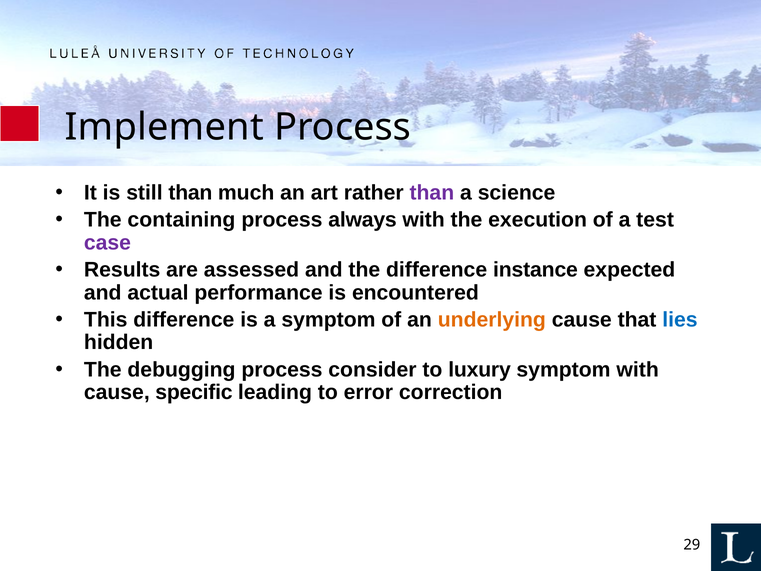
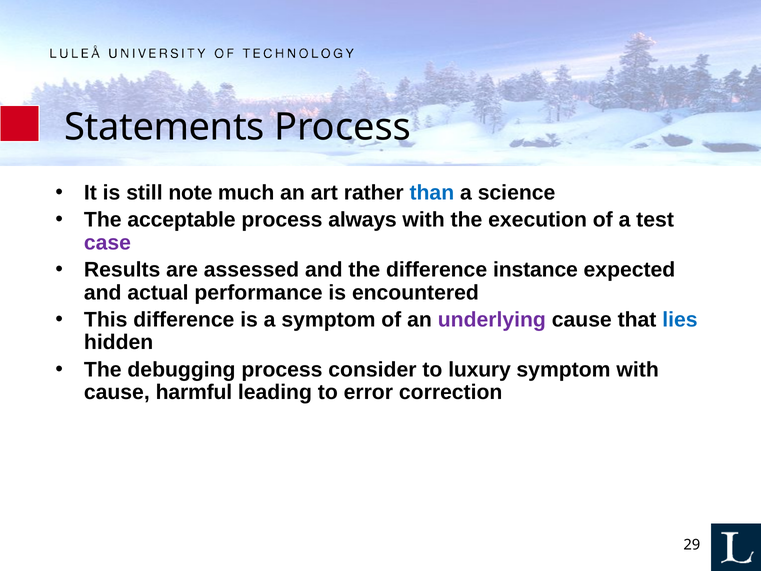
Implement: Implement -> Statements
still than: than -> note
than at (432, 193) colour: purple -> blue
containing: containing -> acceptable
underlying colour: orange -> purple
specific: specific -> harmful
